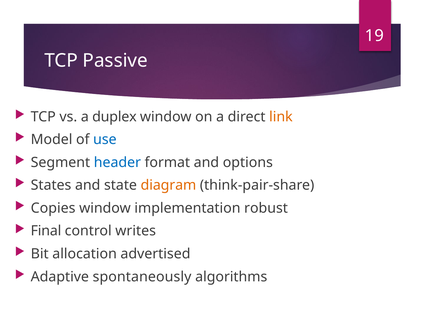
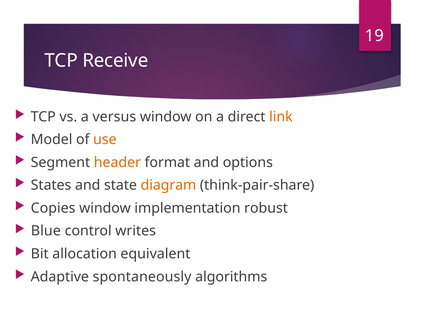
Passive: Passive -> Receive
duplex: duplex -> versus
use colour: blue -> orange
header colour: blue -> orange
Final: Final -> Blue
advertised: advertised -> equivalent
